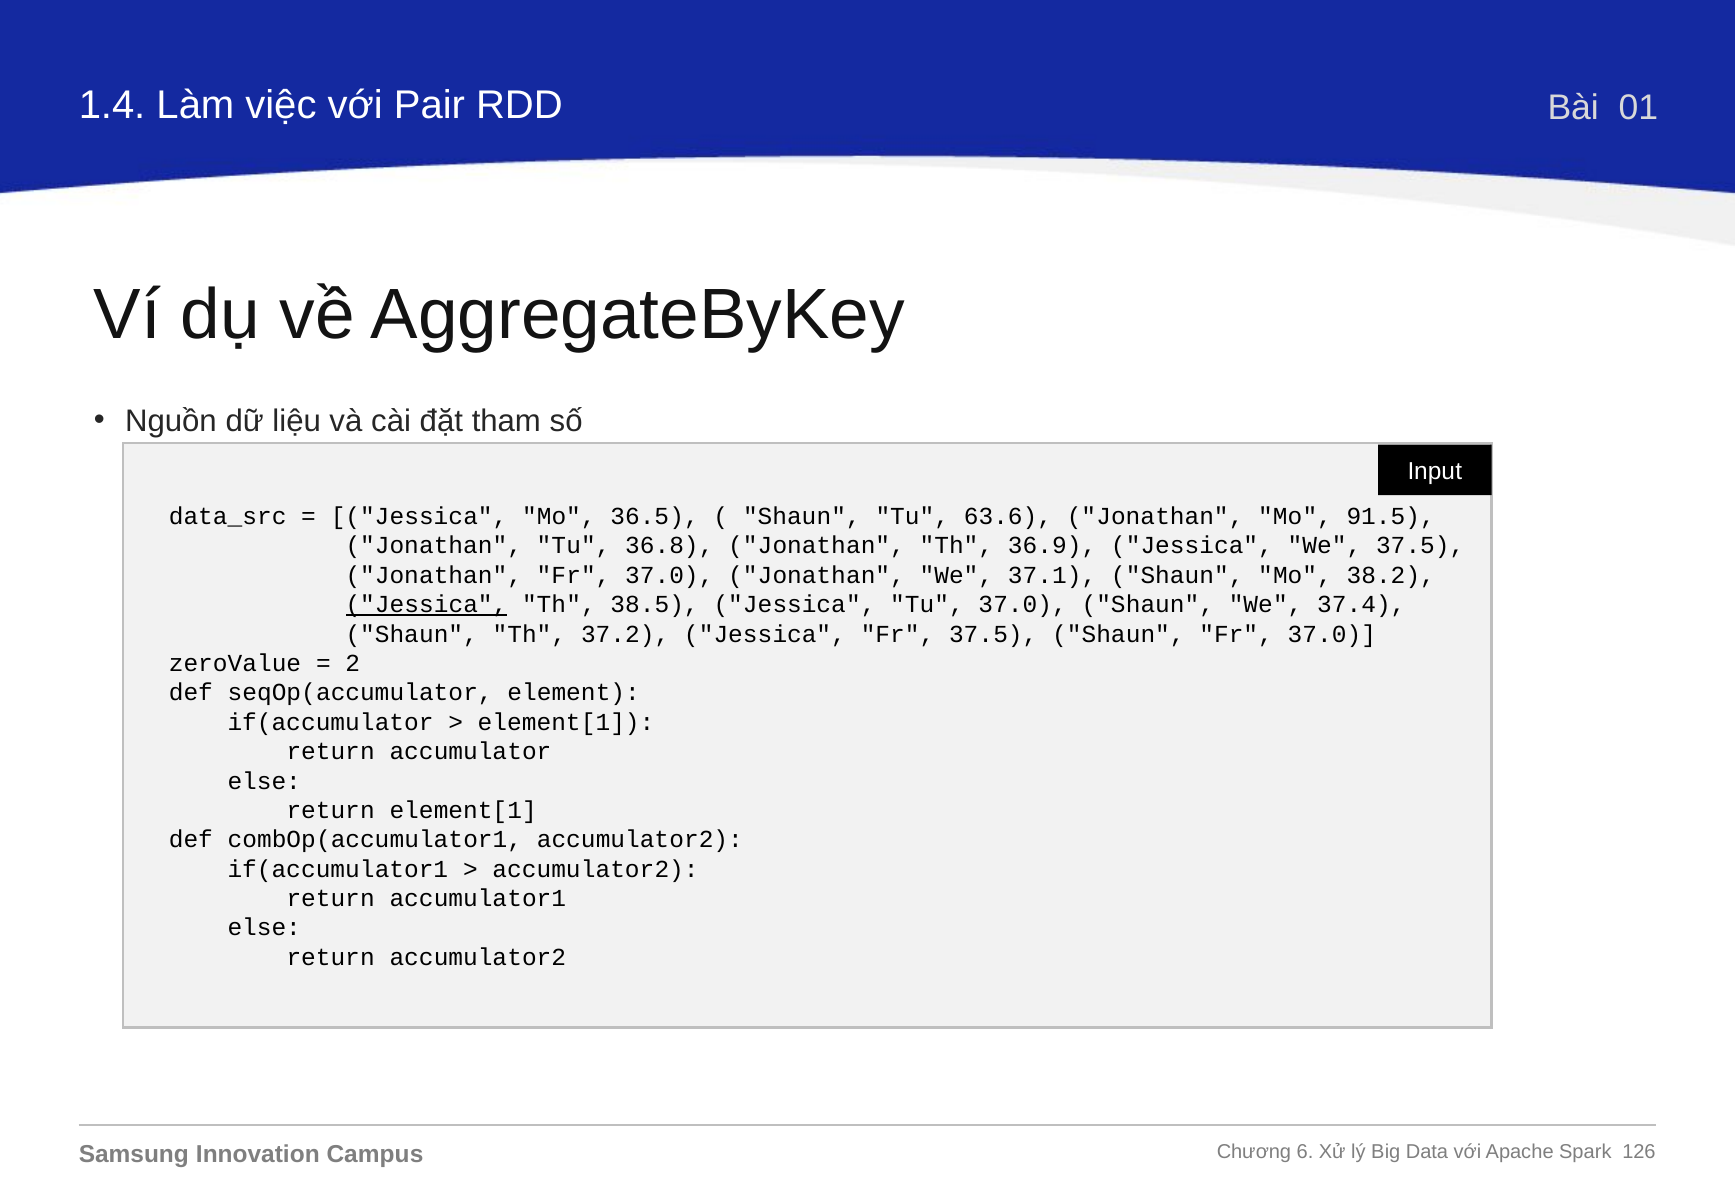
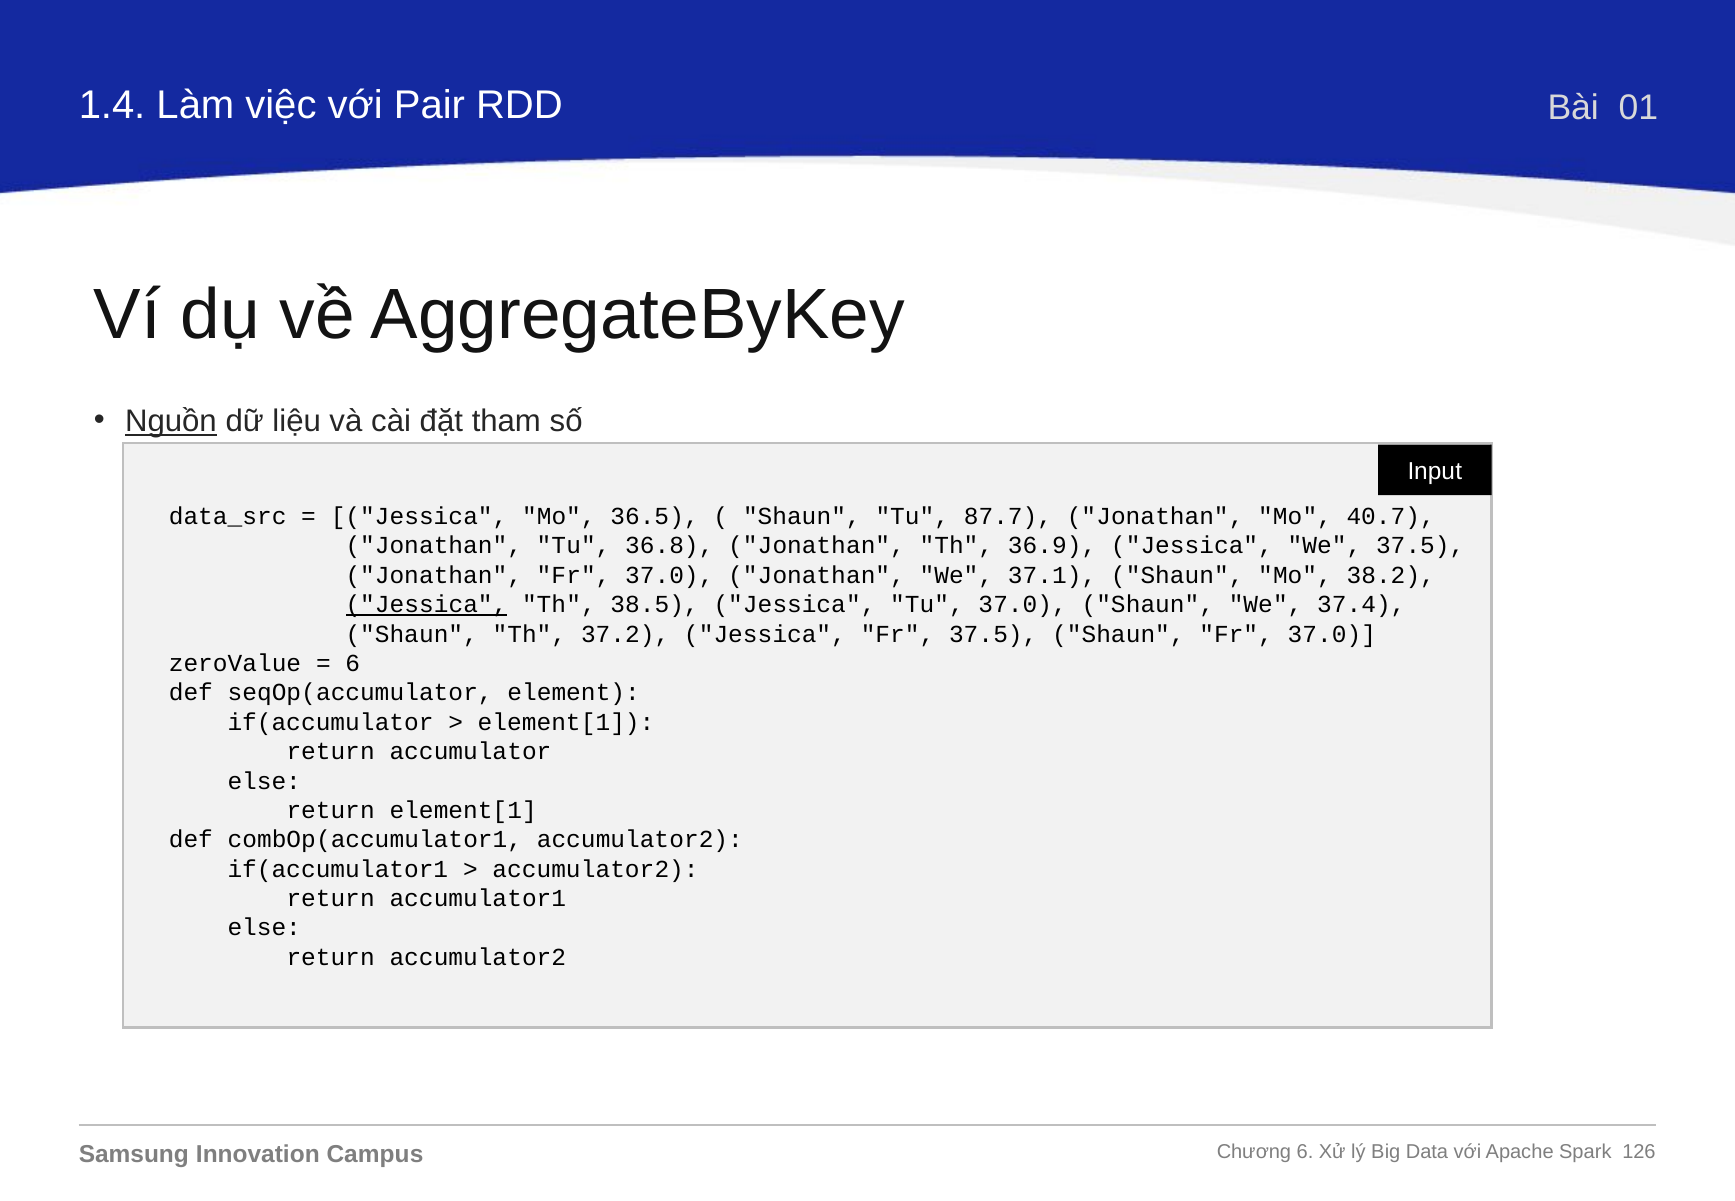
Nguồn underline: none -> present
63.6: 63.6 -> 87.7
91.5: 91.5 -> 40.7
2 at (353, 663): 2 -> 6
